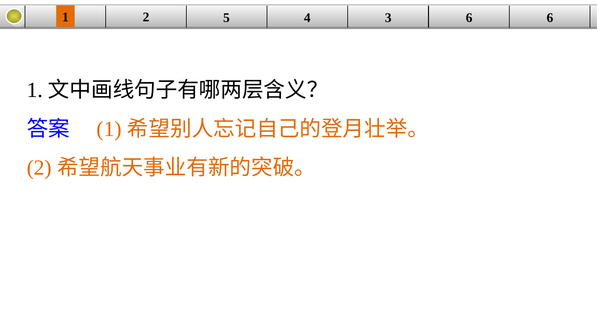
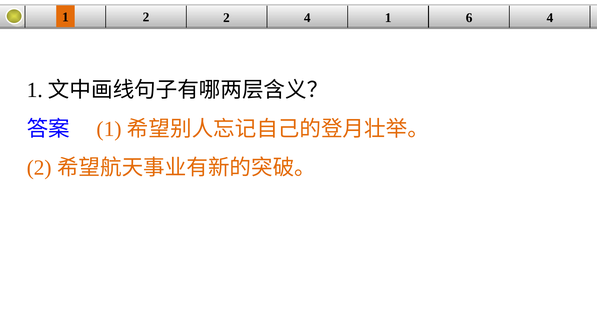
2 5: 5 -> 2
4 3: 3 -> 1
6 6: 6 -> 4
